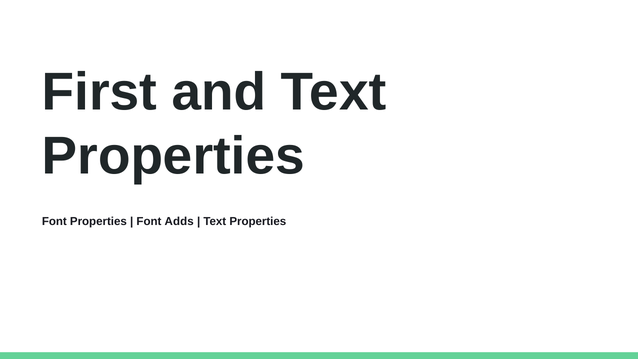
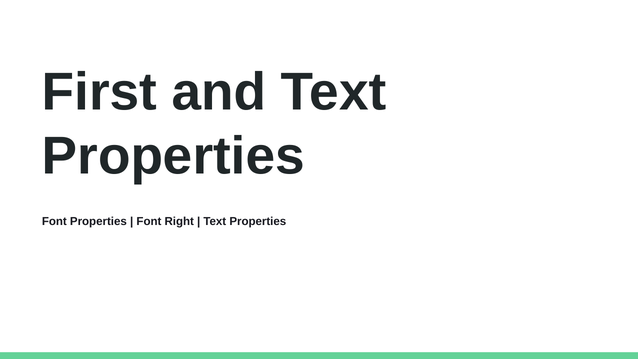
Adds: Adds -> Right
